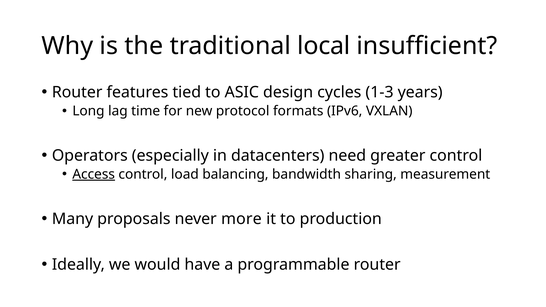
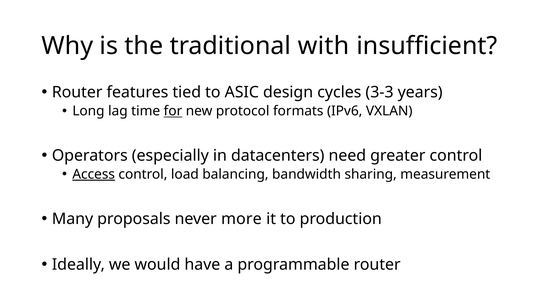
local: local -> with
1-3: 1-3 -> 3-3
for underline: none -> present
